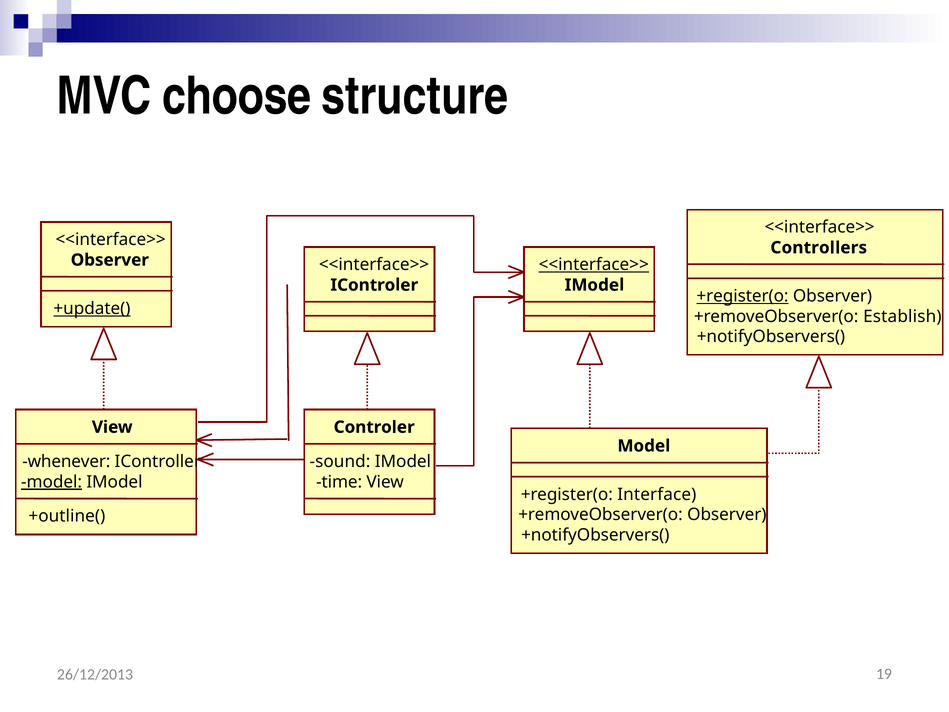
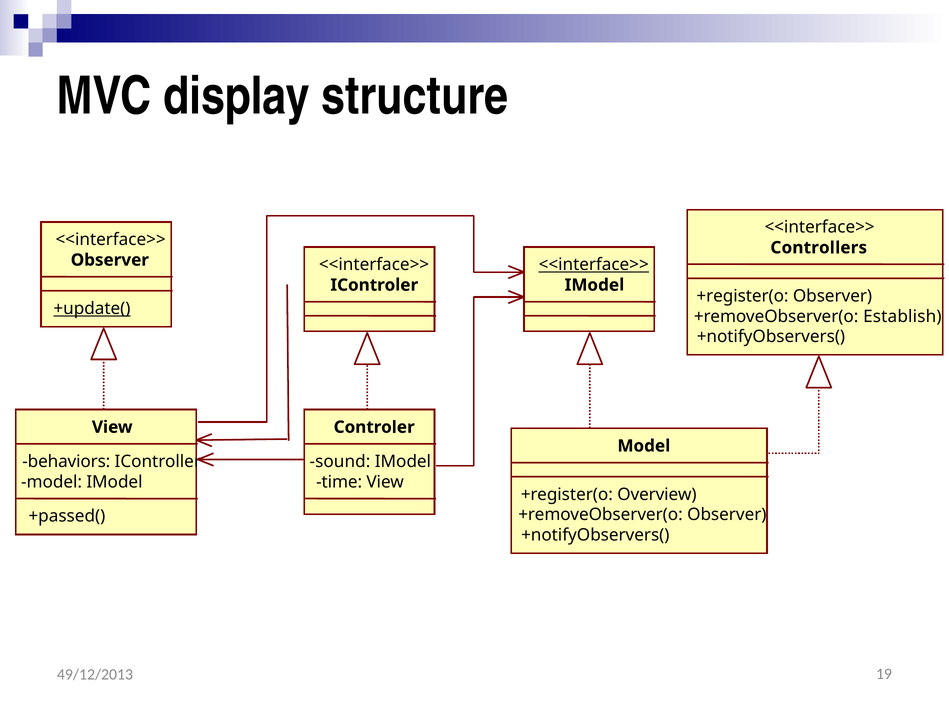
choose: choose -> display
+register(o at (742, 296) underline: present -> none
whenever: whenever -> behaviors
model at (52, 482) underline: present -> none
Interface: Interface -> Overview
+outline(: +outline( -> +passed(
26/12/2013: 26/12/2013 -> 49/12/2013
